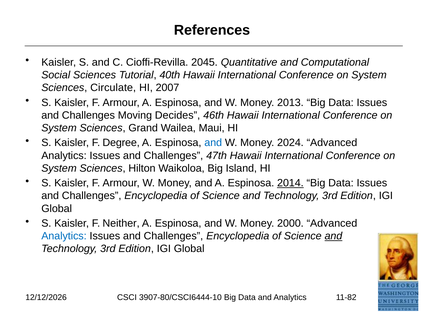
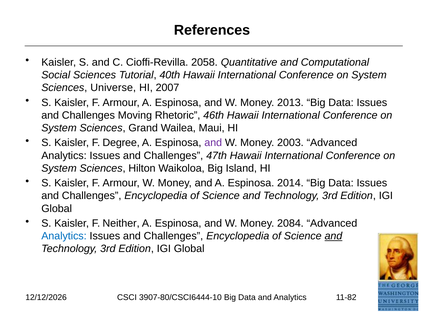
2045: 2045 -> 2058
Circulate: Circulate -> Universe
Decides: Decides -> Rhetoric
and at (213, 143) colour: blue -> purple
2024: 2024 -> 2003
2014 underline: present -> none
2000: 2000 -> 2084
